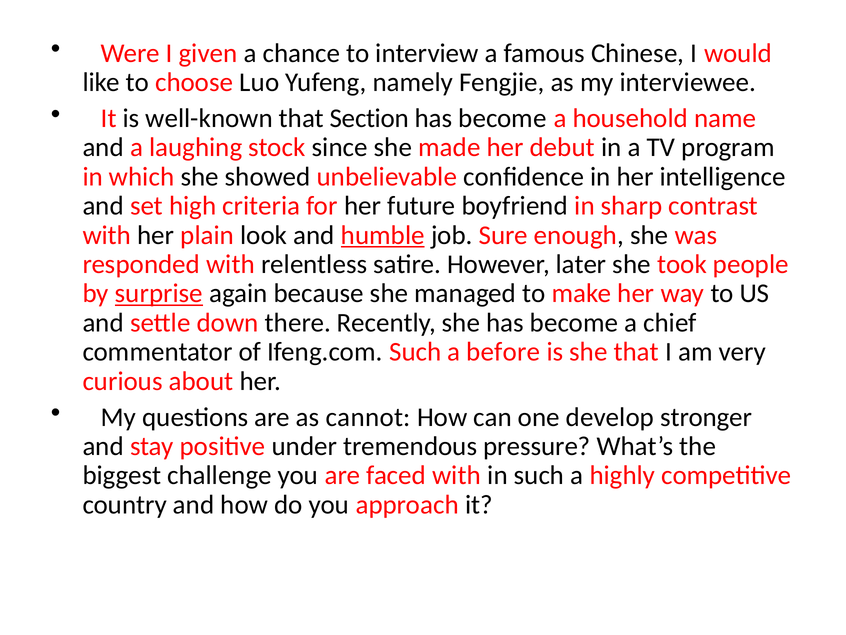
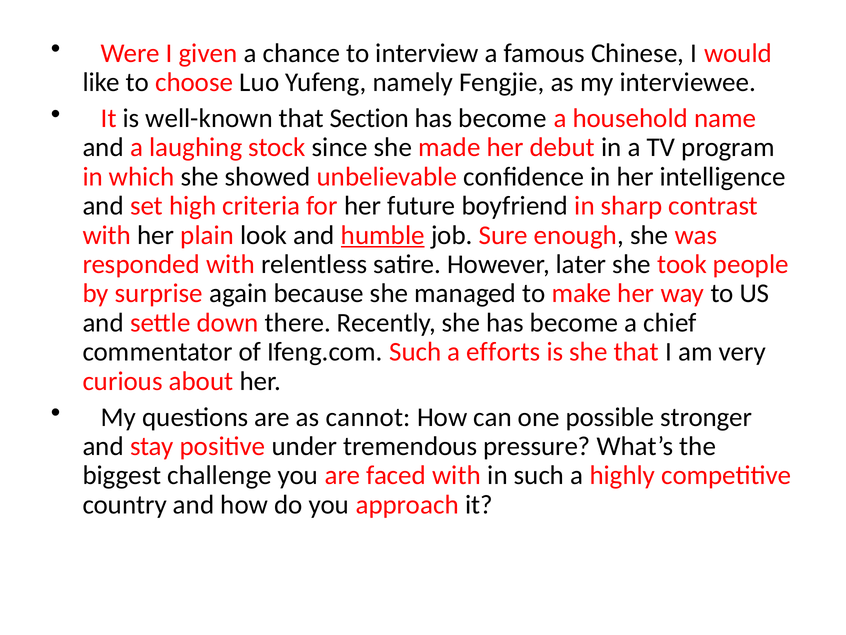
surprise underline: present -> none
before: before -> efforts
develop: develop -> possible
